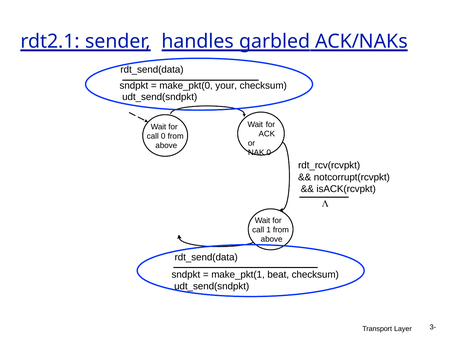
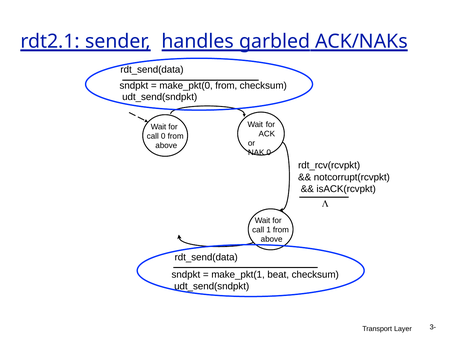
make_pkt(0 your: your -> from
